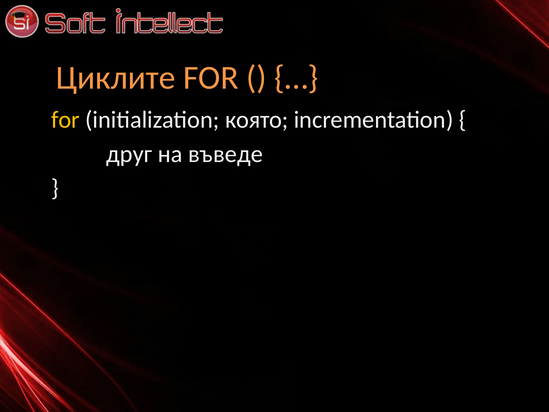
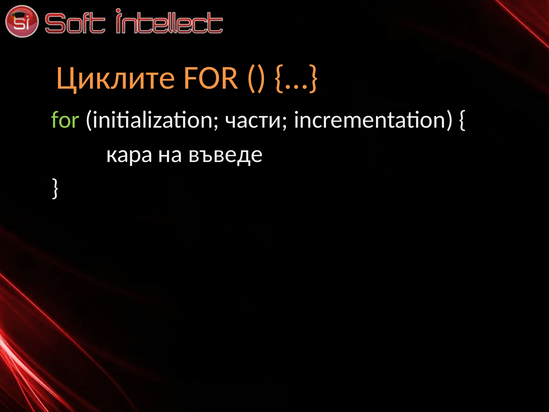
for at (65, 120) colour: yellow -> light green
която: която -> части
друг: друг -> кара
